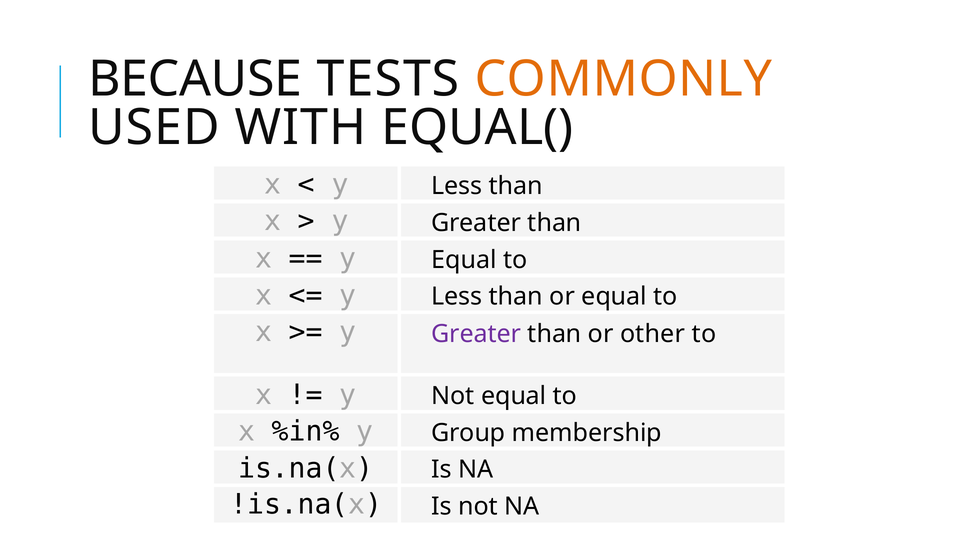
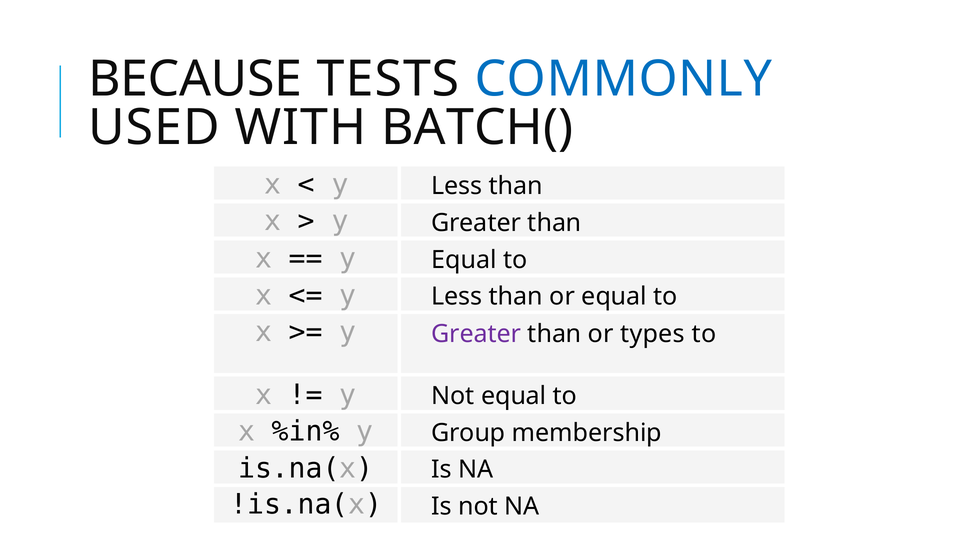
COMMONLY colour: orange -> blue
EQUAL(: EQUAL( -> BATCH(
other: other -> types
